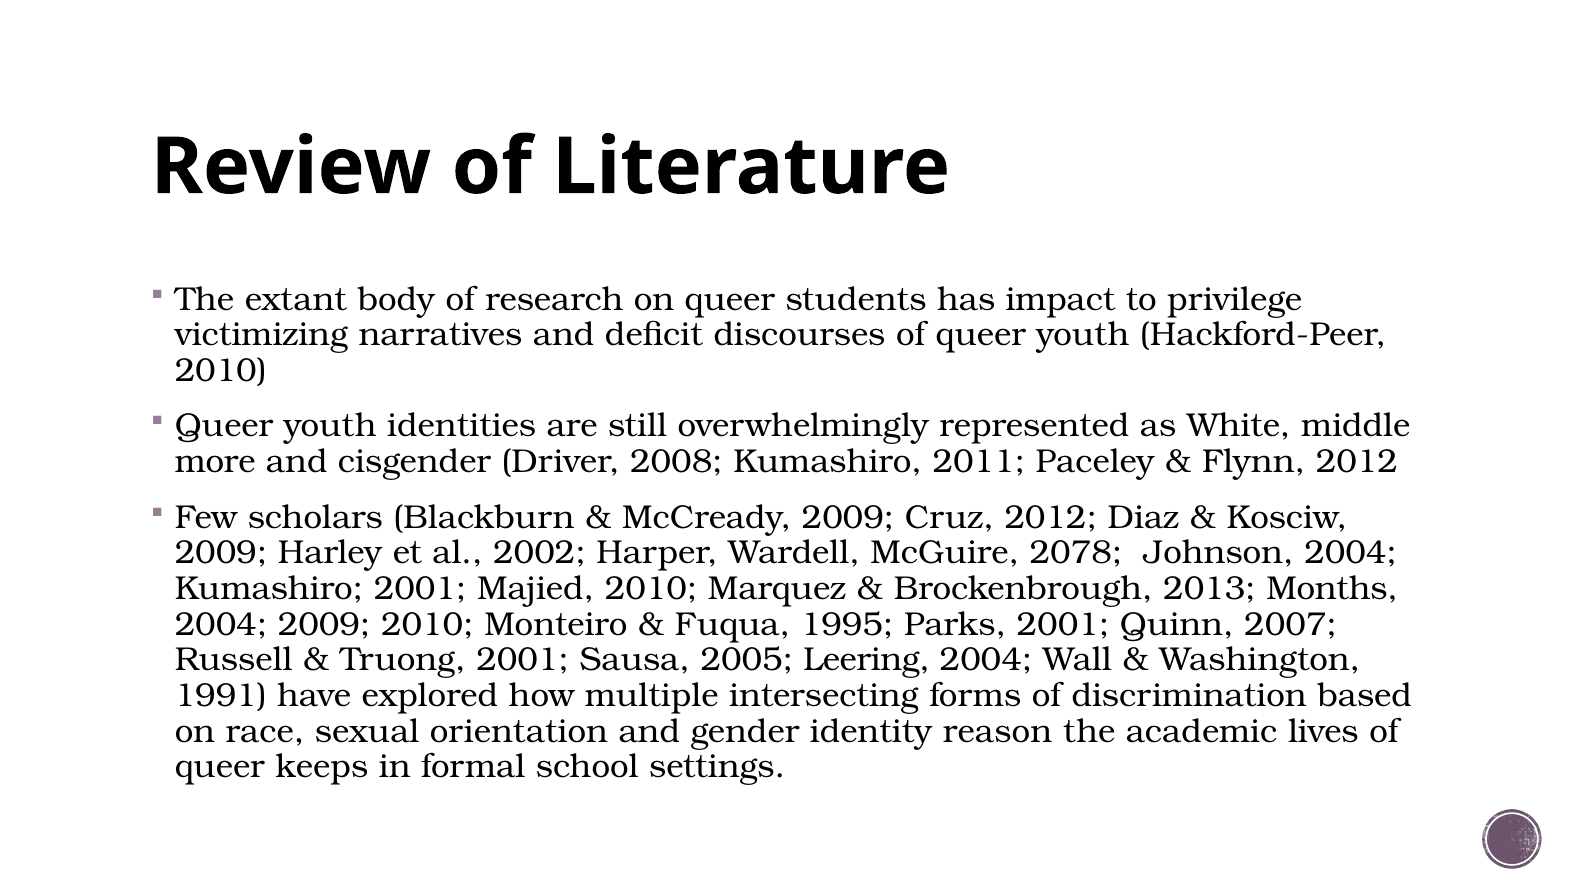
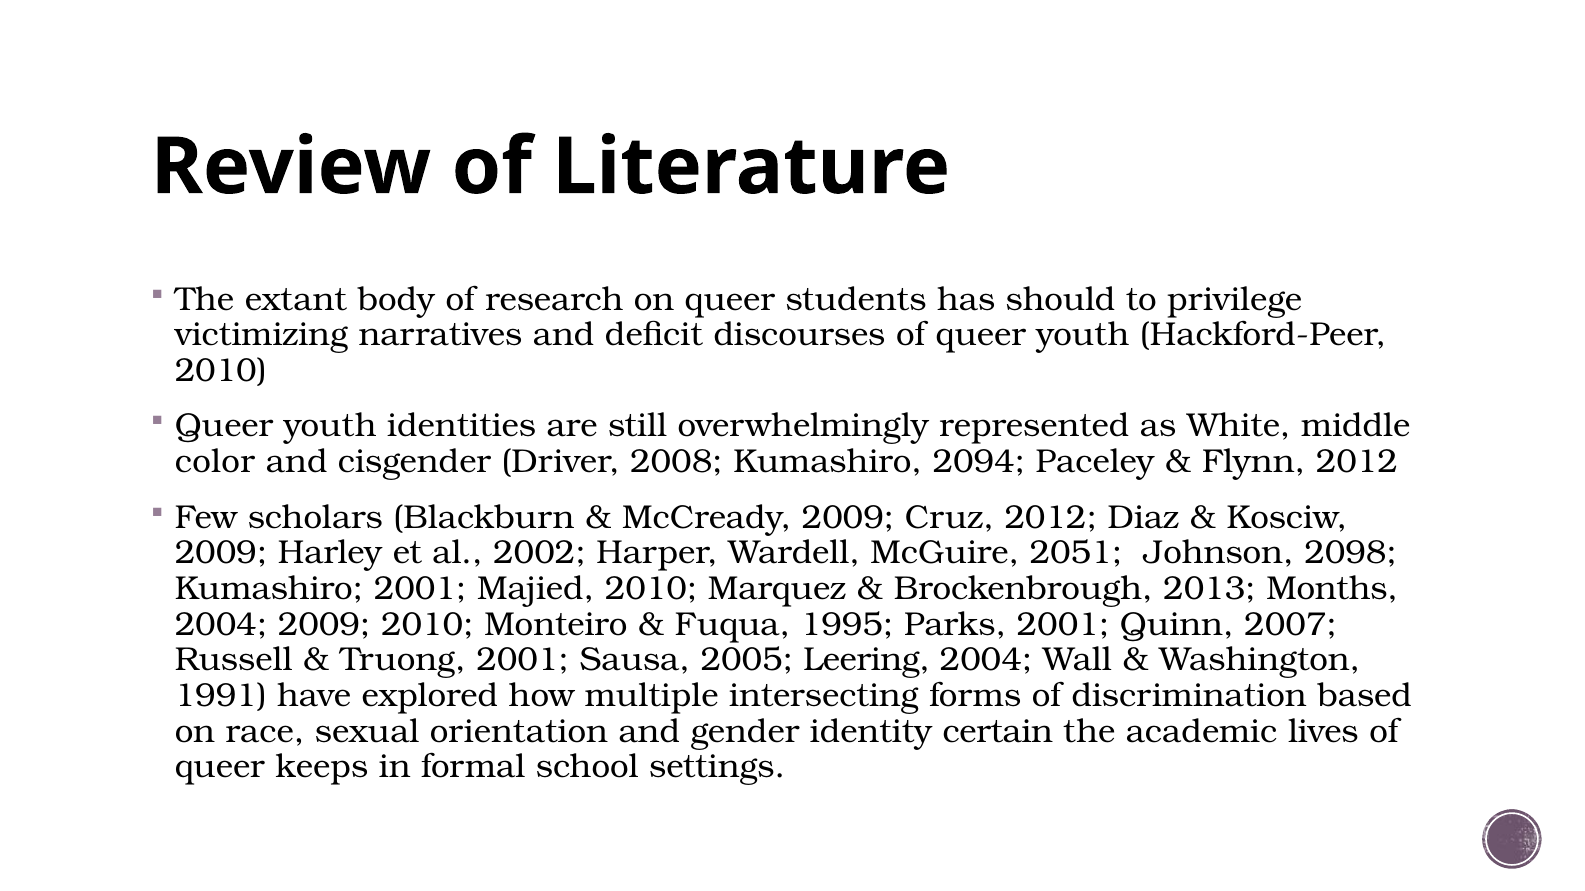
impact: impact -> should
more: more -> color
2011: 2011 -> 2094
2078: 2078 -> 2051
Johnson 2004: 2004 -> 2098
reason: reason -> certain
